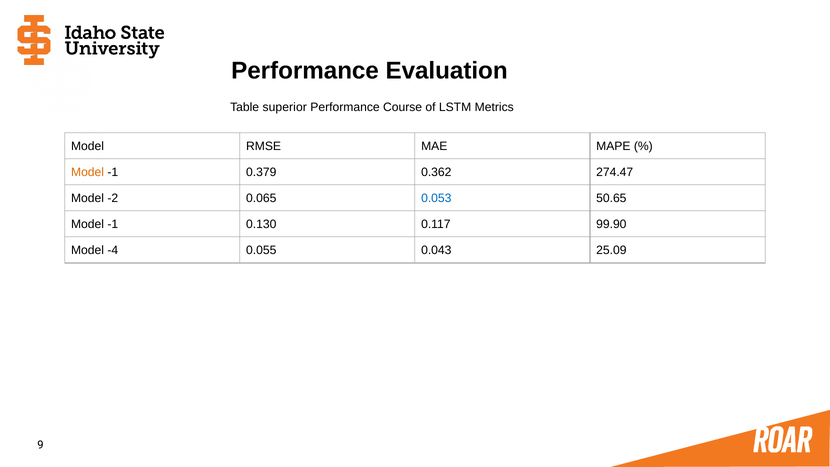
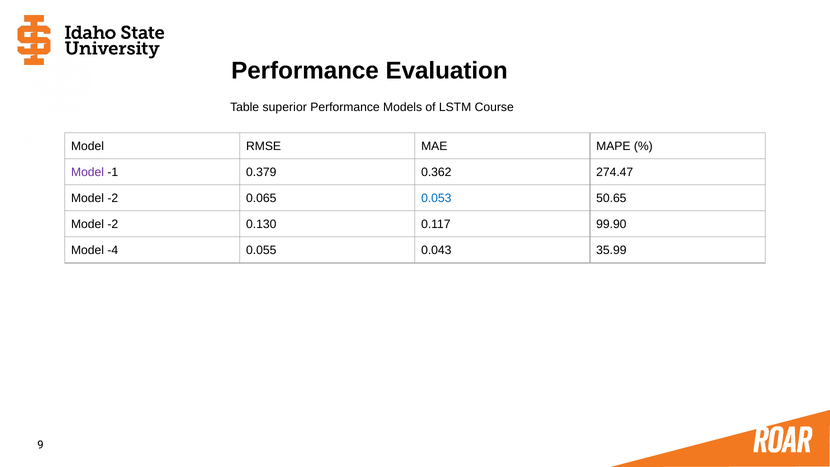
Course: Course -> Models
Metrics: Metrics -> Course
Model at (88, 172) colour: orange -> purple
-1 at (113, 224): -1 -> -2
25.09: 25.09 -> 35.99
